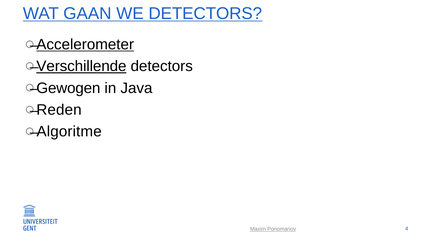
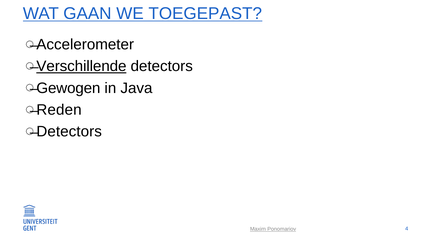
WE DETECTORS: DETECTORS -> TOEGEPAST
Accelerometer underline: present -> none
Algoritme at (69, 132): Algoritme -> Detectors
